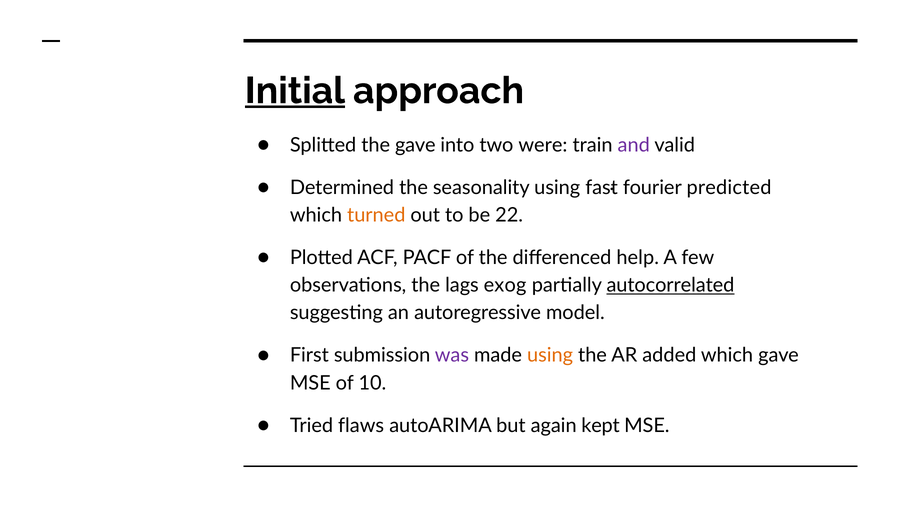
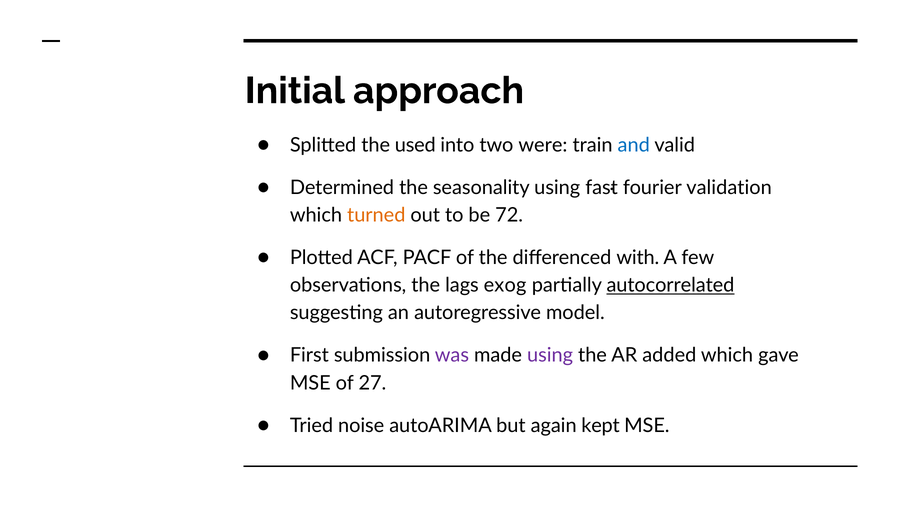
Initial underline: present -> none
the gave: gave -> used
and colour: purple -> blue
predicted: predicted -> validation
22: 22 -> 72
help: help -> with
using at (550, 355) colour: orange -> purple
10: 10 -> 27
flaws: flaws -> noise
